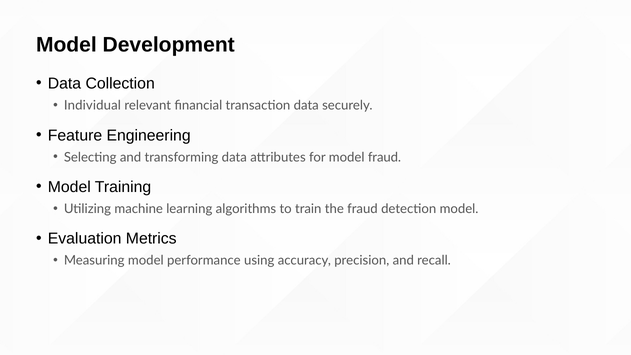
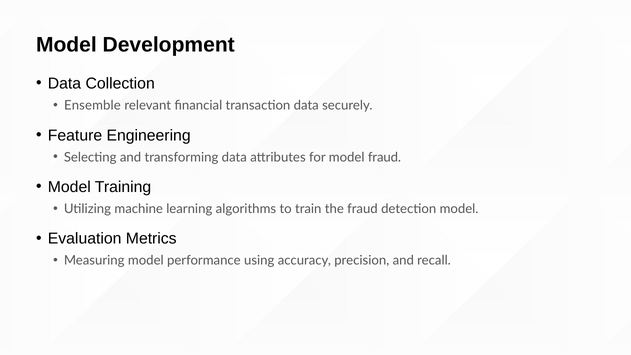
Individual: Individual -> Ensemble
